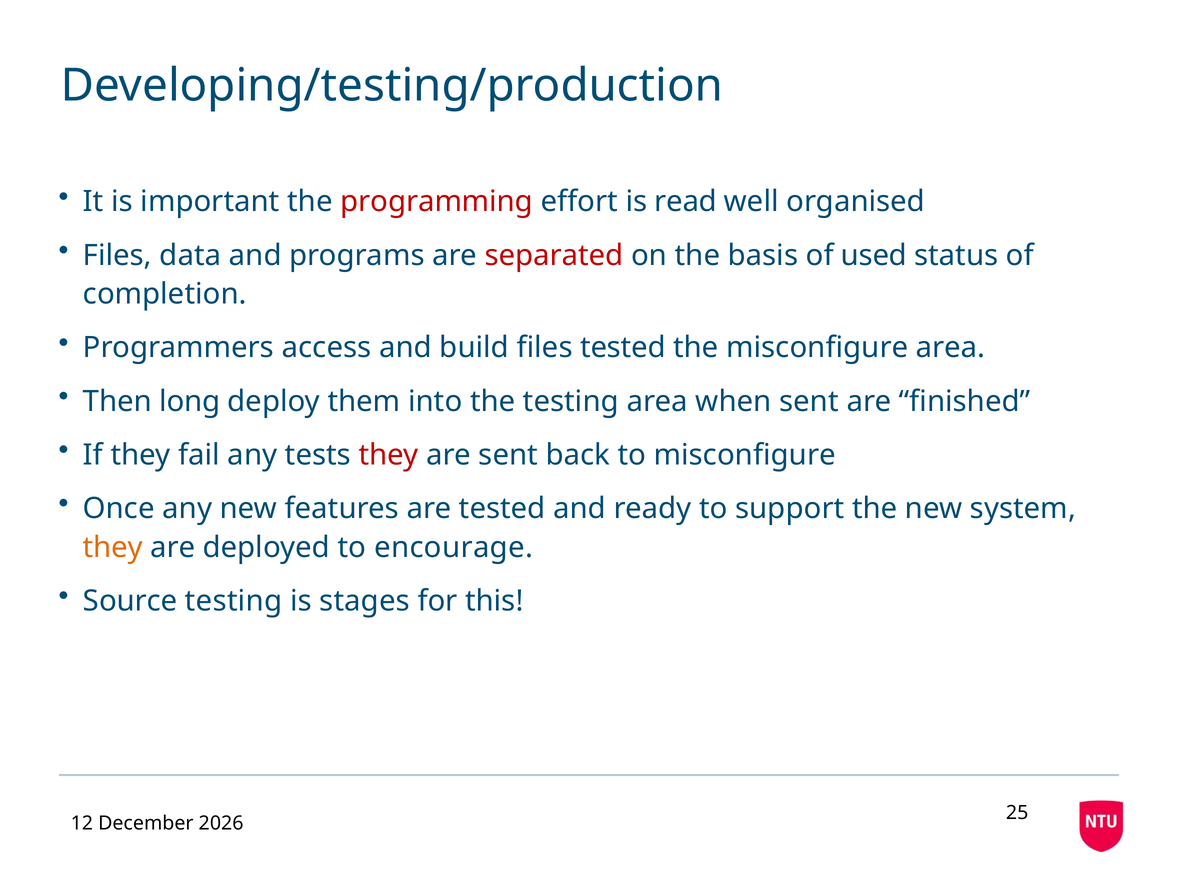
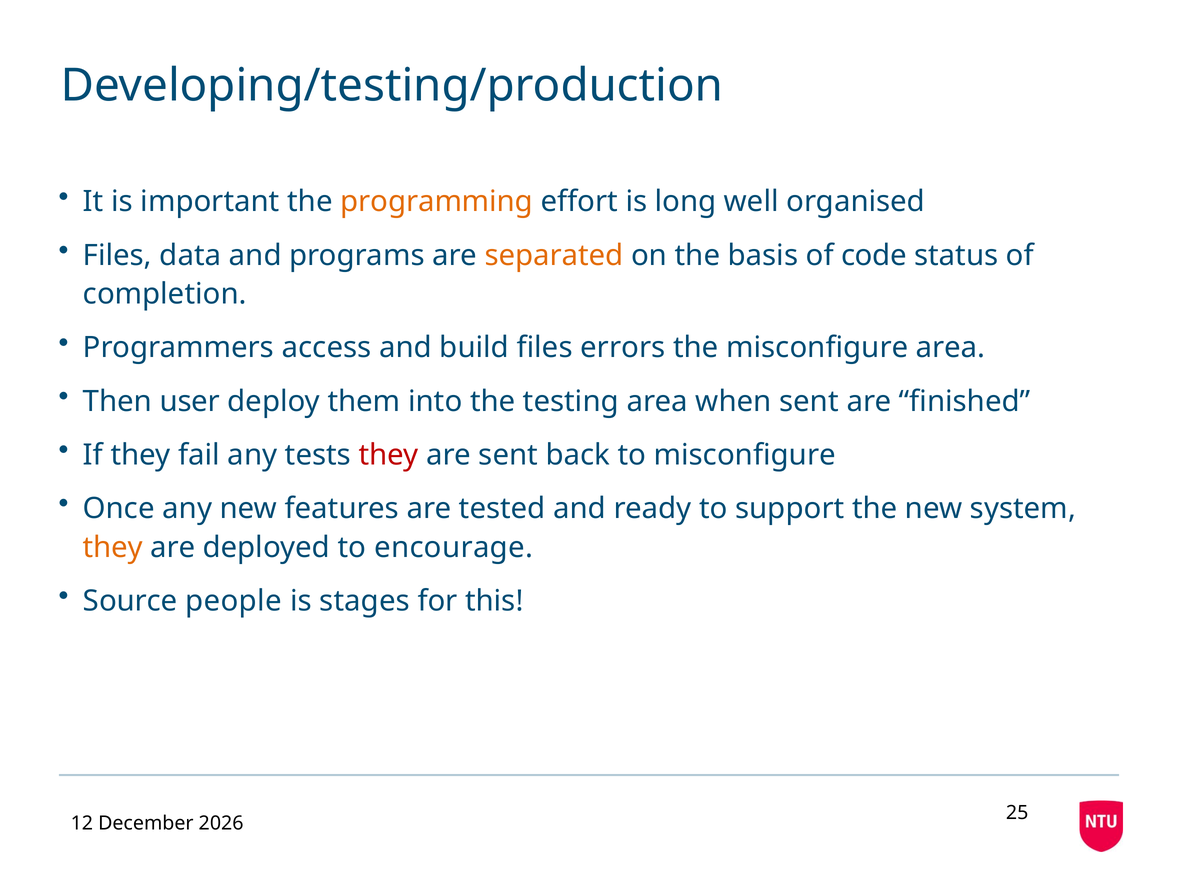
programming colour: red -> orange
read: read -> long
separated colour: red -> orange
used: used -> code
files tested: tested -> errors
long: long -> user
Source testing: testing -> people
